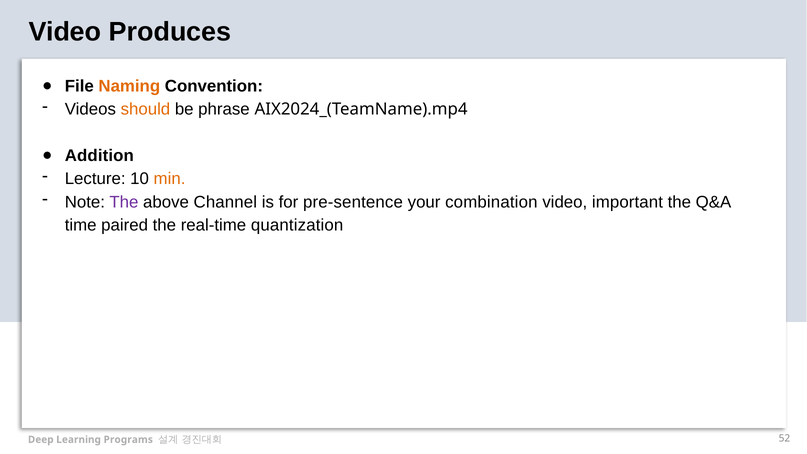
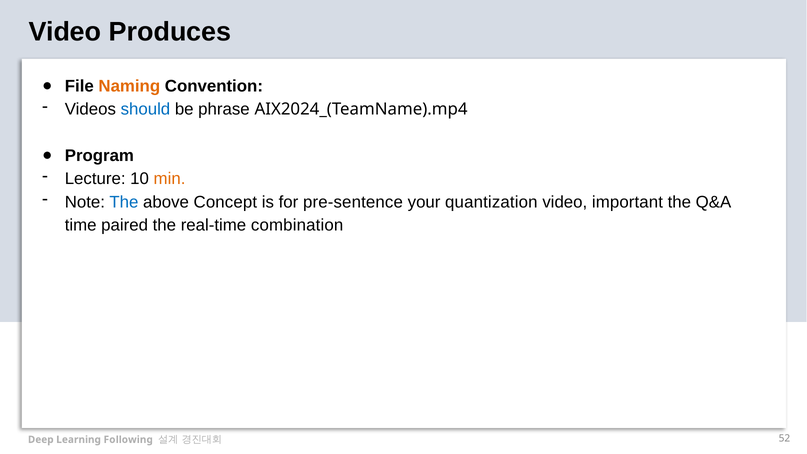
should colour: orange -> blue
Addition: Addition -> Program
The at (124, 202) colour: purple -> blue
Channel: Channel -> Concept
combination: combination -> quantization
quantization: quantization -> combination
Programs: Programs -> Following
